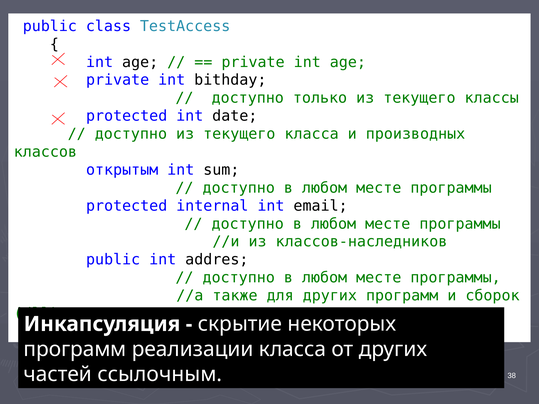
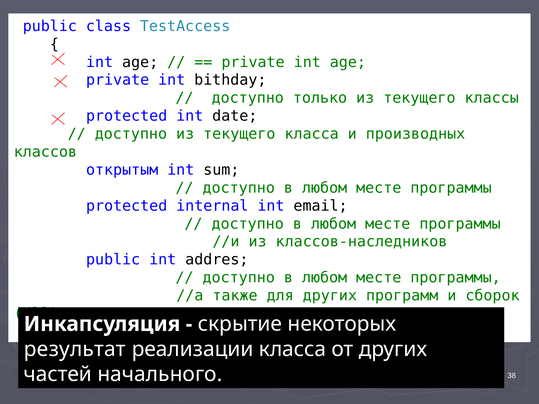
программ at (75, 349): программ -> результат
ссылочным: ссылочным -> начального
